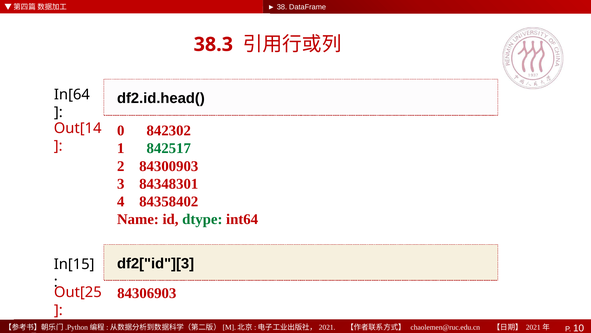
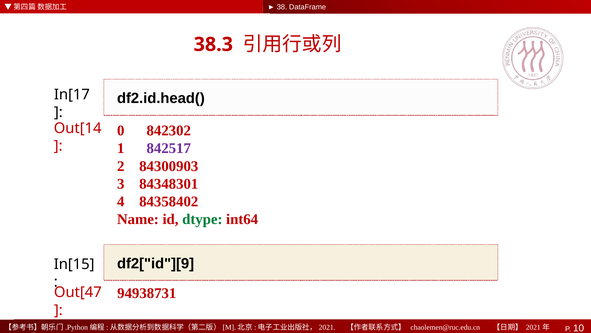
In[64: In[64 -> In[17
842517 colour: green -> purple
df2["id"][3: df2["id"][3 -> df2["id"][9
84306903: 84306903 -> 94938731
Out[25: Out[25 -> Out[47
